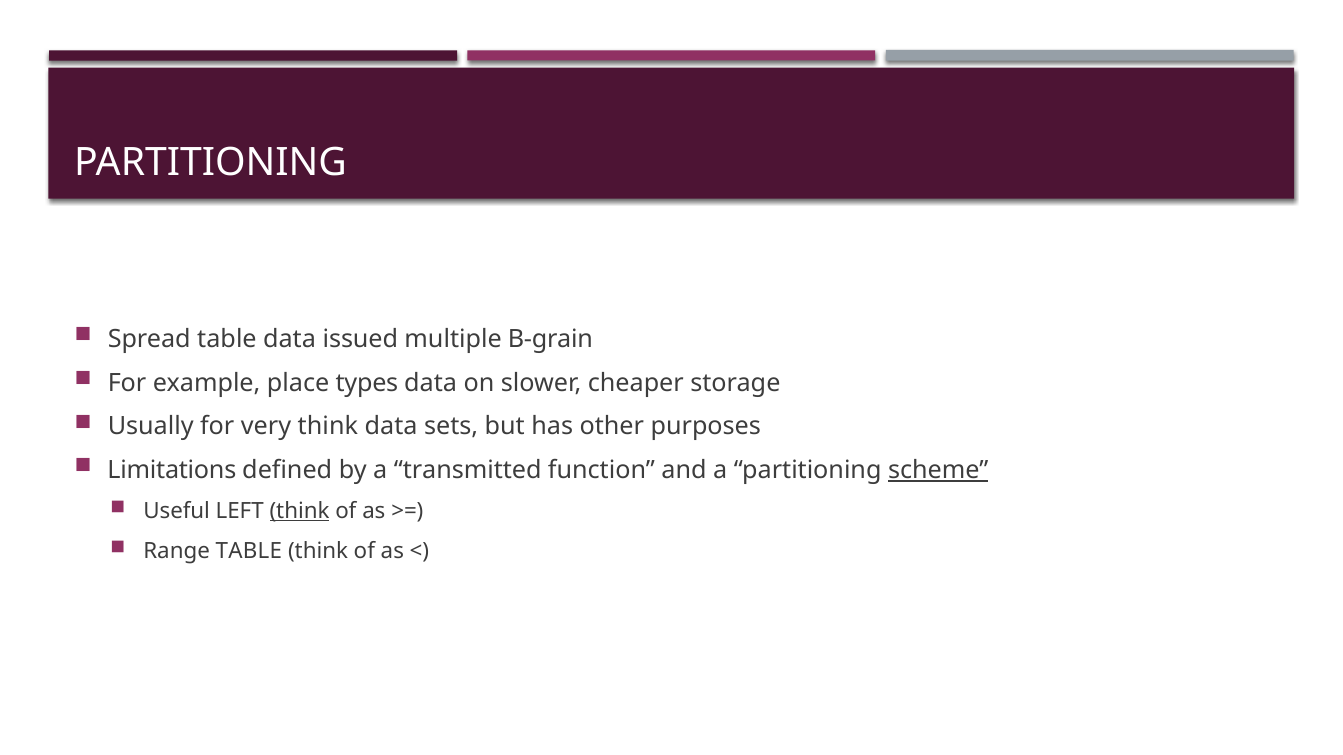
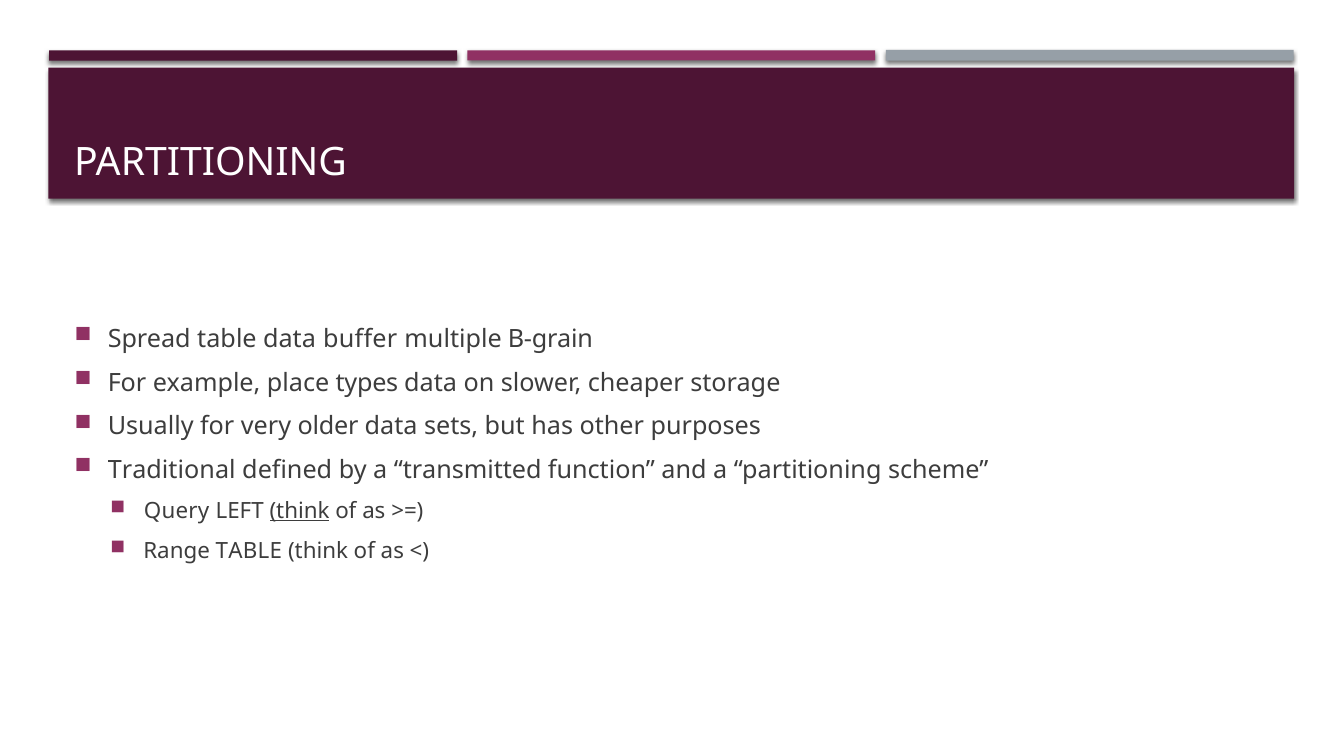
issued: issued -> buffer
very think: think -> older
Limitations: Limitations -> Traditional
scheme underline: present -> none
Useful: Useful -> Query
